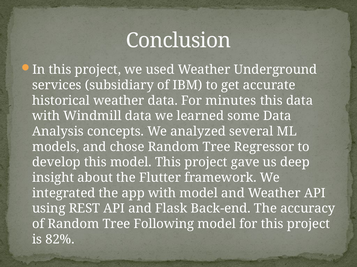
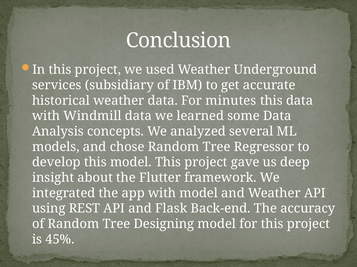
Following: Following -> Designing
82%: 82% -> 45%
